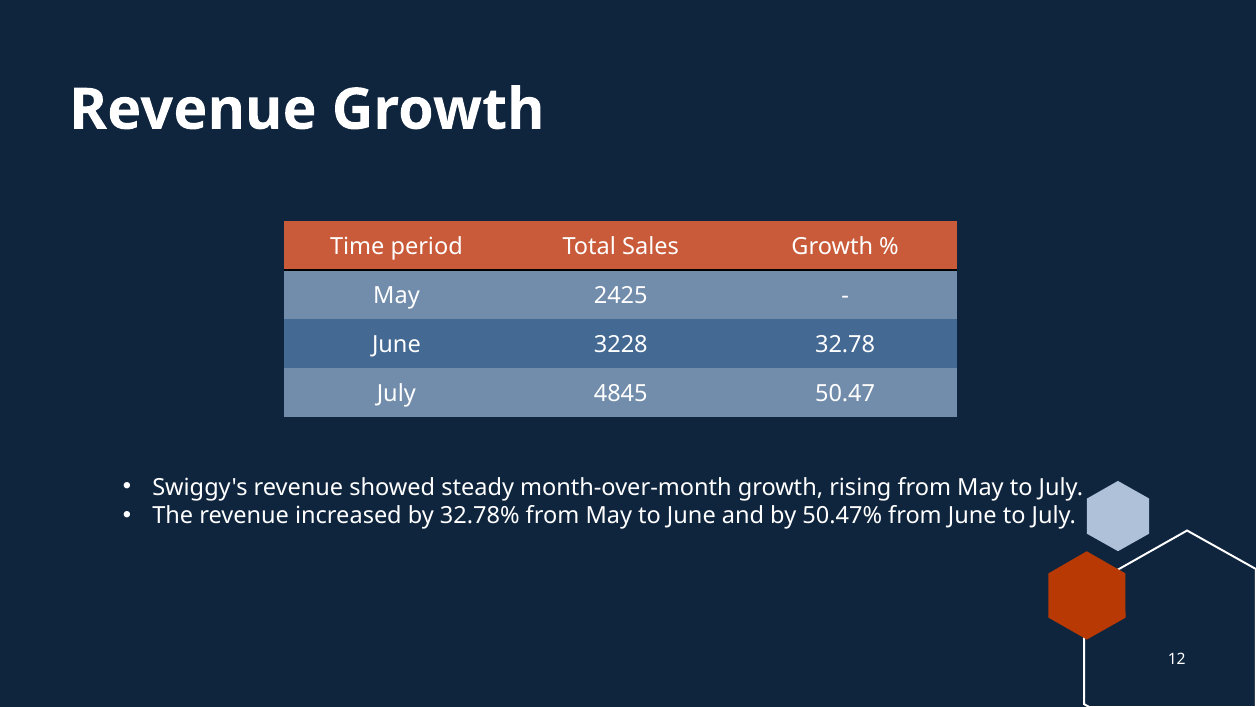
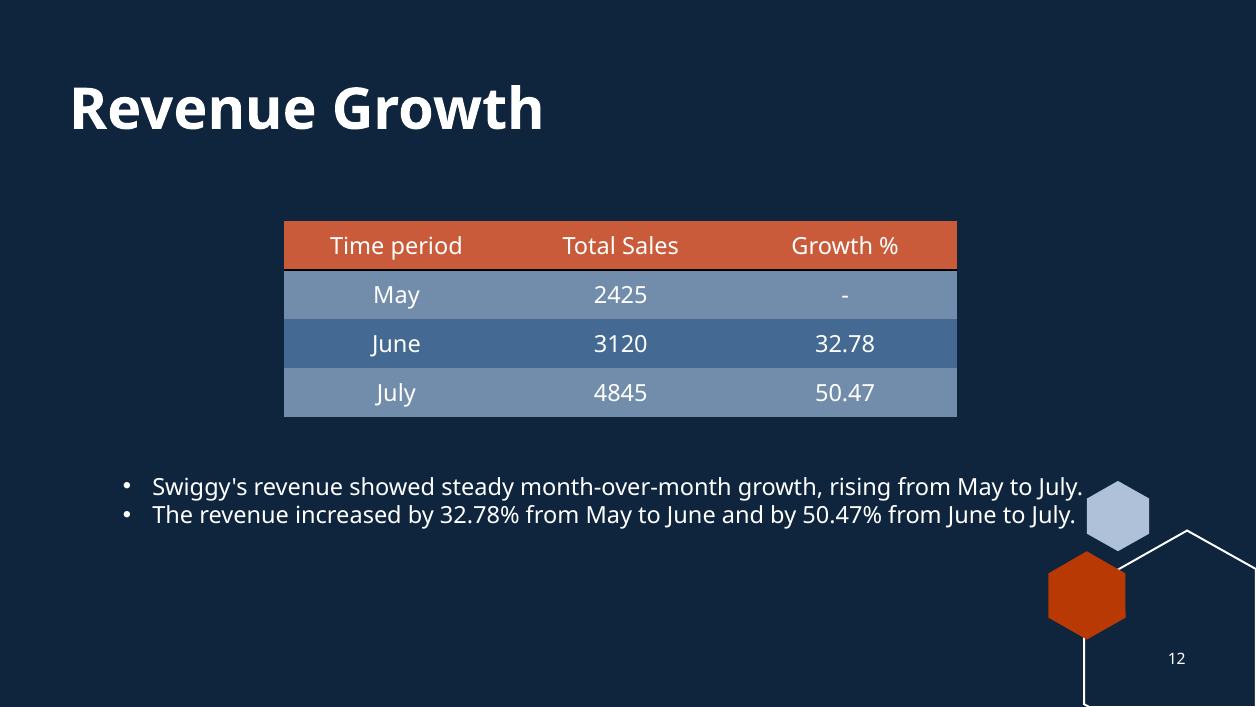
3228: 3228 -> 3120
